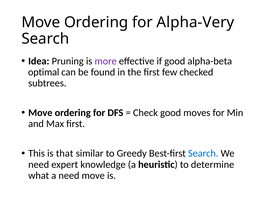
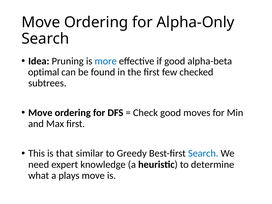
Alpha-Very: Alpha-Very -> Alpha-Only
more colour: purple -> blue
a need: need -> plays
